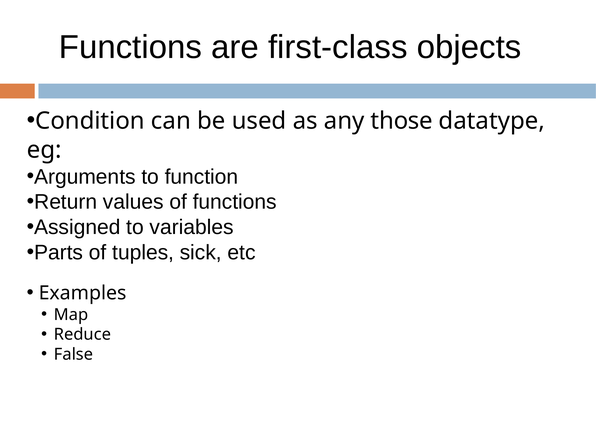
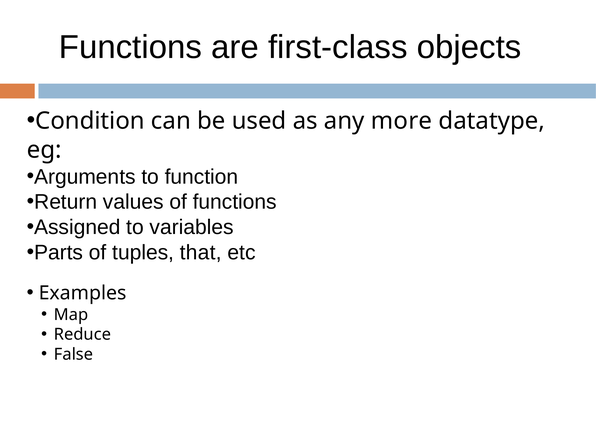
those: those -> more
sick: sick -> that
